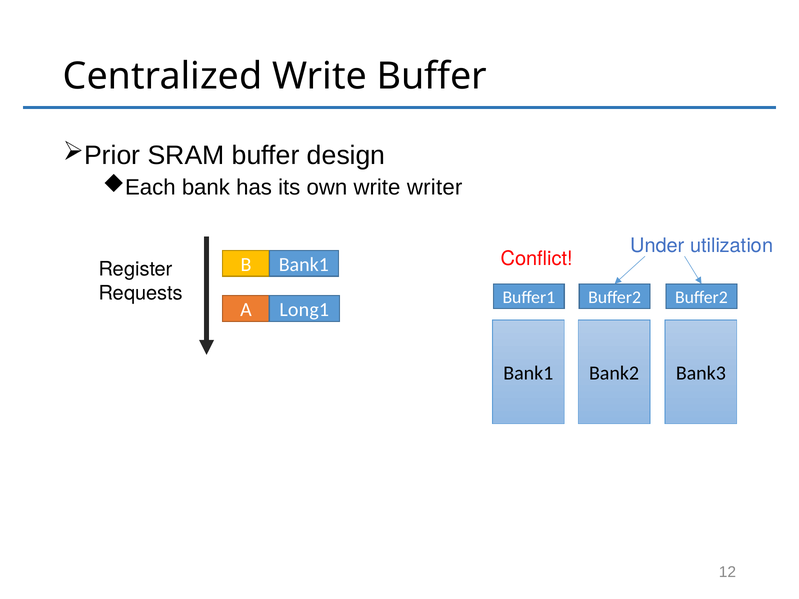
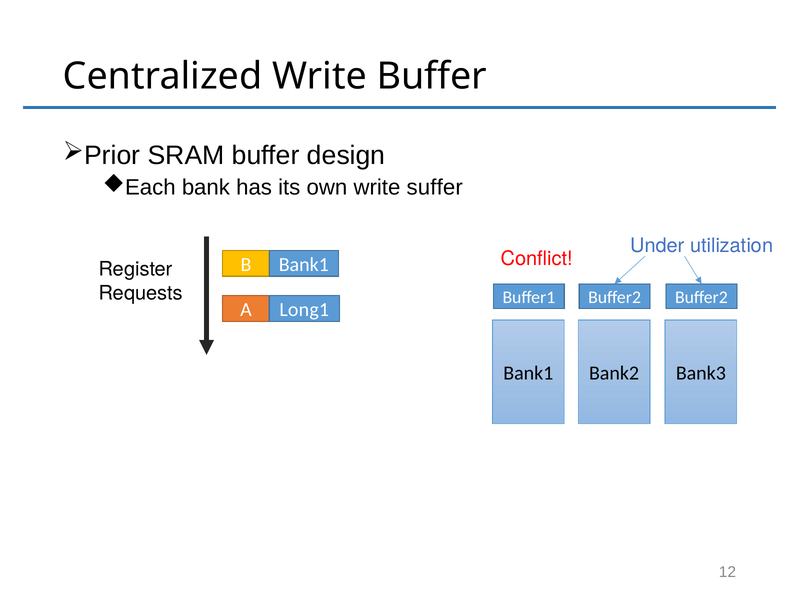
writer: writer -> suffer
